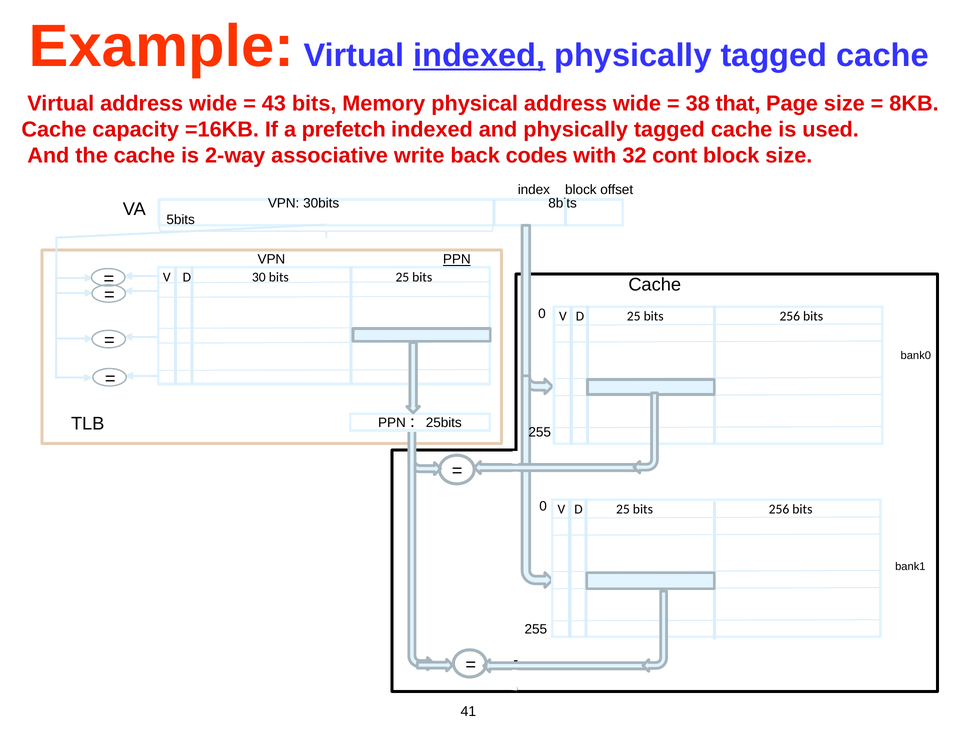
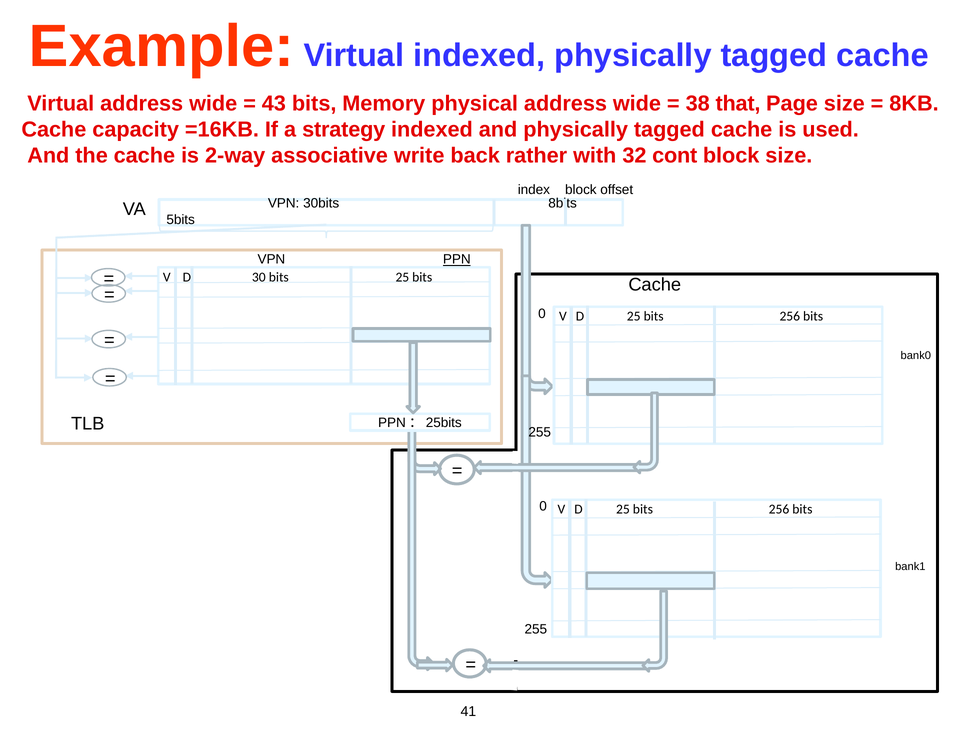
indexed at (479, 56) underline: present -> none
prefetch: prefetch -> strategy
codes: codes -> rather
